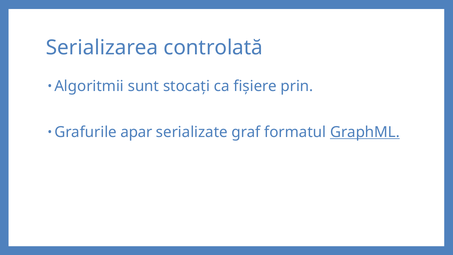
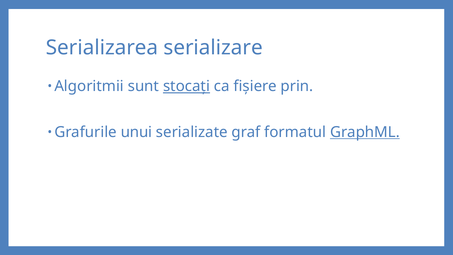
controlată: controlată -> serializare
stocați underline: none -> present
apar: apar -> unui
